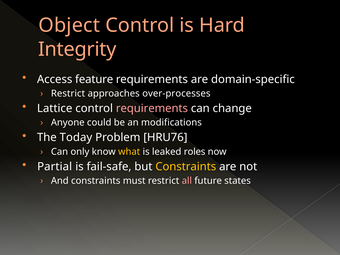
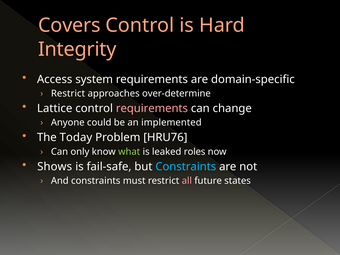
Object: Object -> Covers
feature: feature -> system
over-processes: over-processes -> over-determine
modifications: modifications -> implemented
what colour: yellow -> light green
Partial: Partial -> Shows
Constraints at (186, 167) colour: yellow -> light blue
